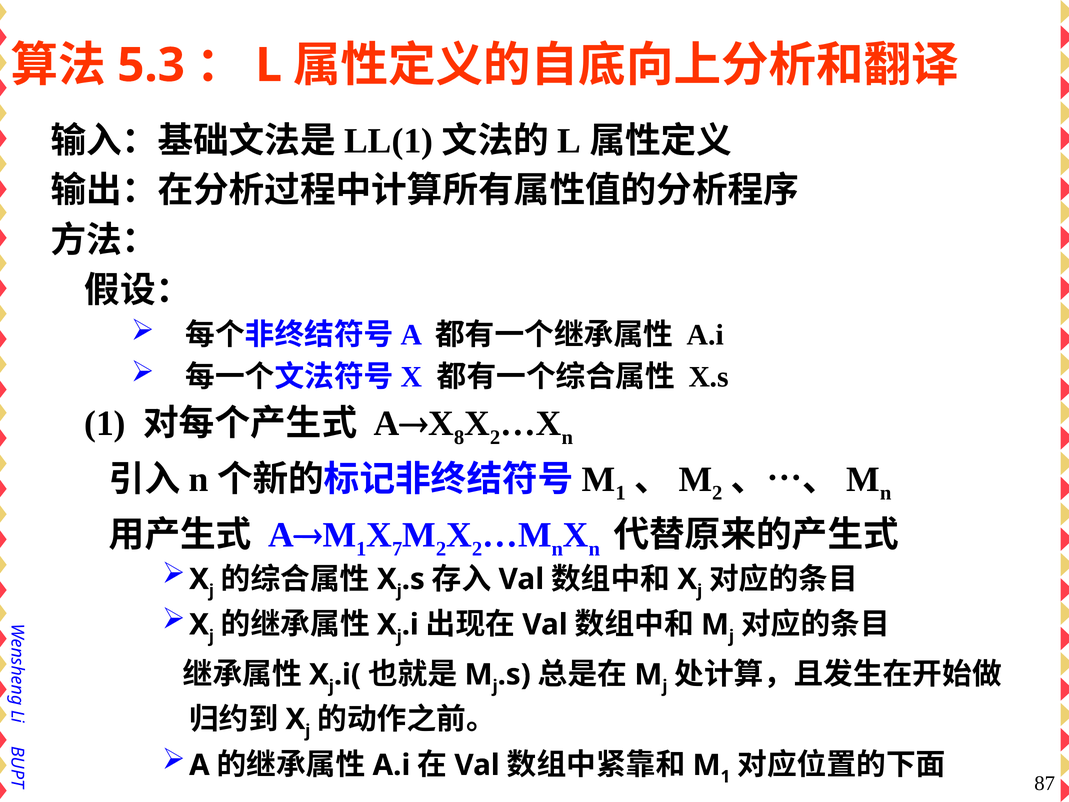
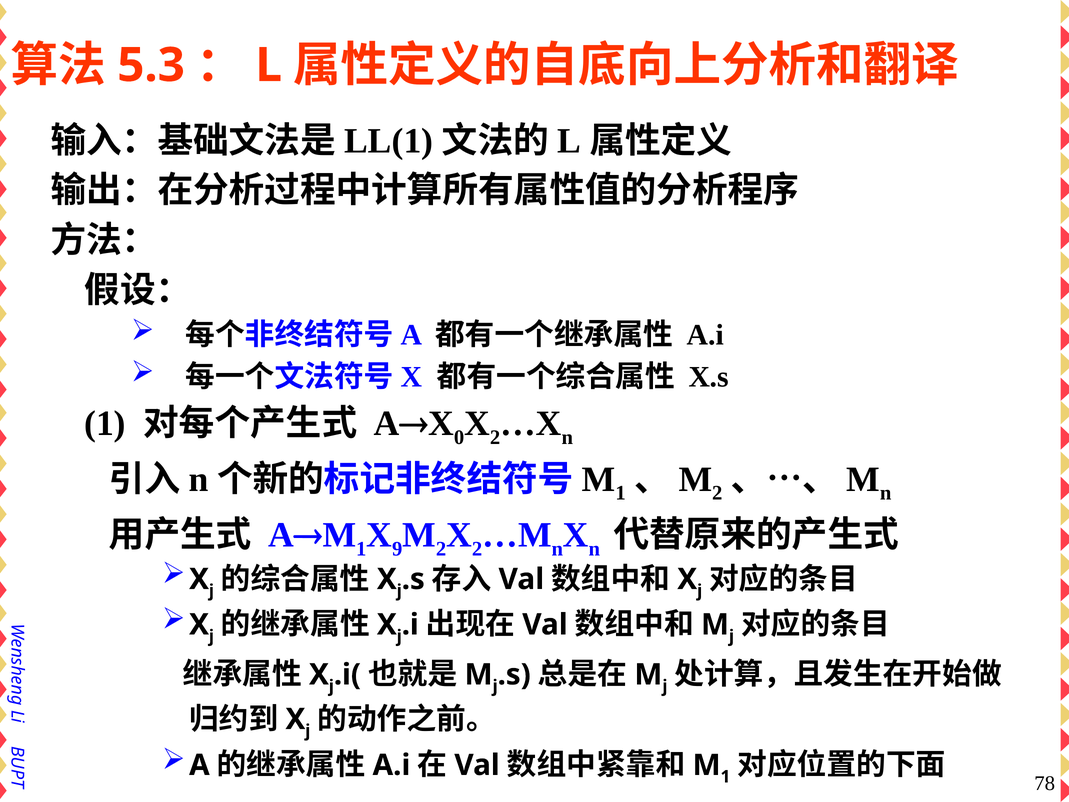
8: 8 -> 0
7: 7 -> 9
87: 87 -> 78
